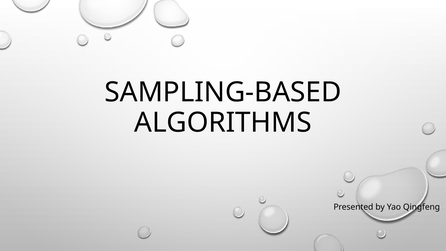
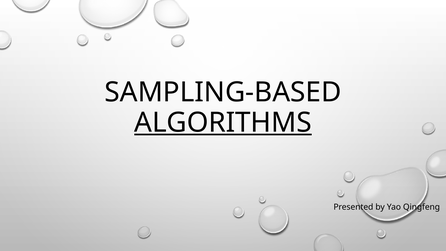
ALGORITHMS underline: none -> present
